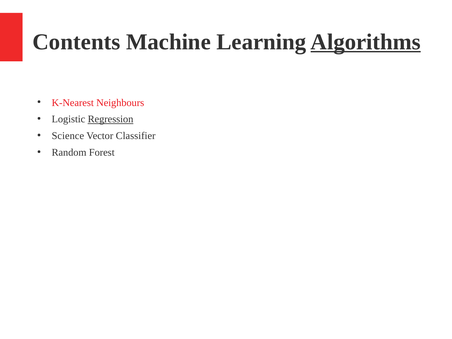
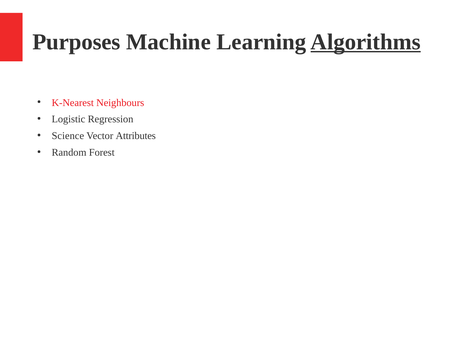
Contents: Contents -> Purposes
Regression underline: present -> none
Classifier: Classifier -> Attributes
